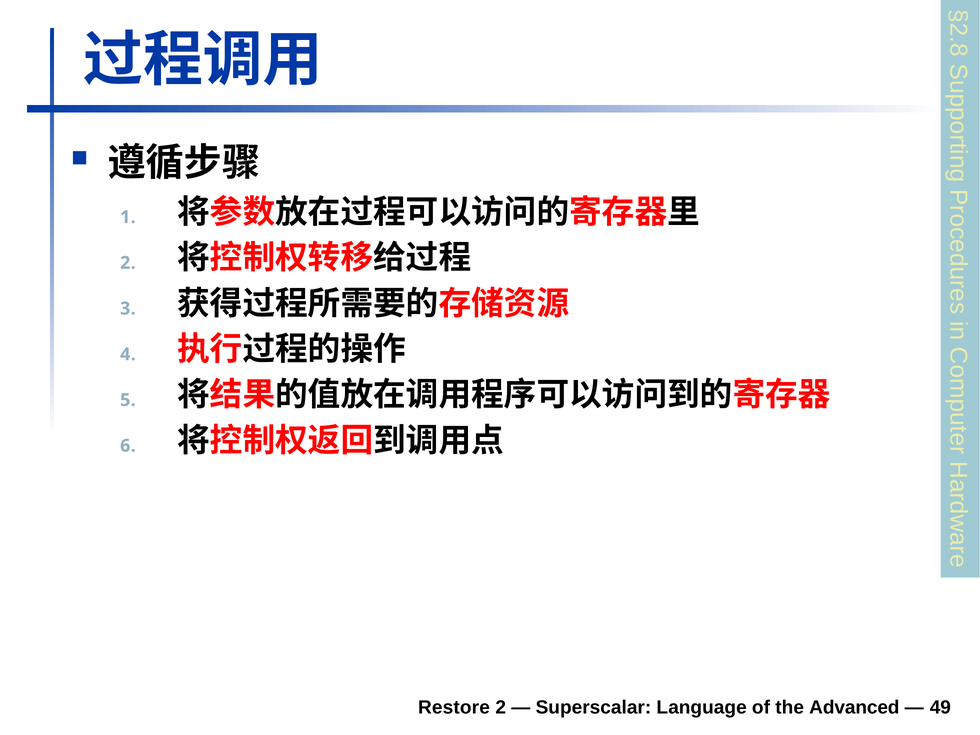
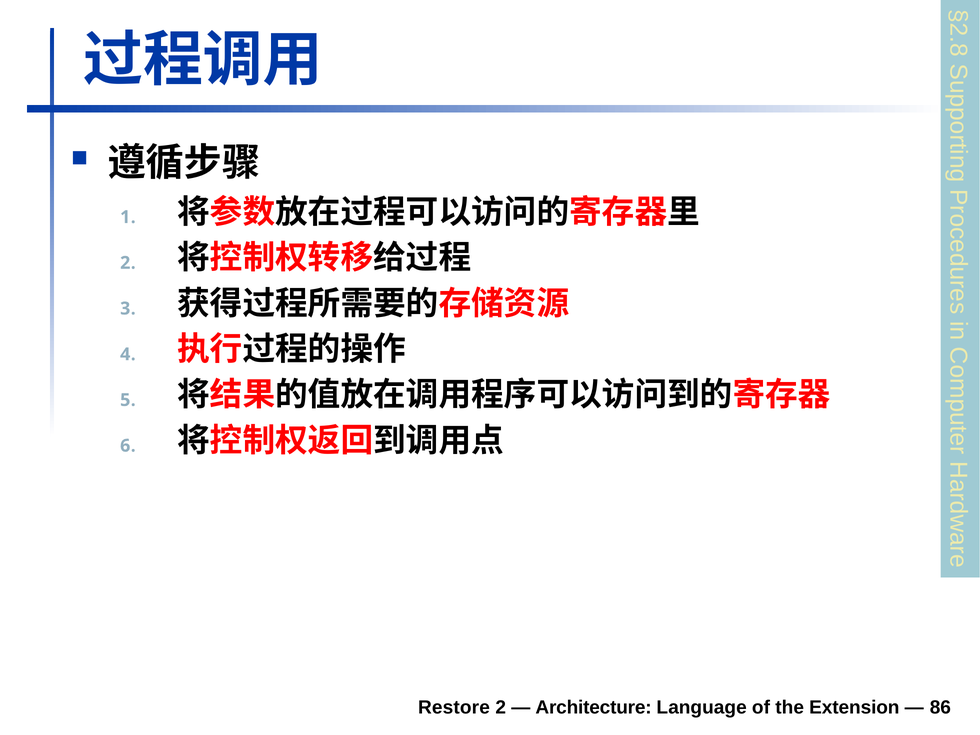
Superscalar: Superscalar -> Architecture
Advanced: Advanced -> Extension
49: 49 -> 86
